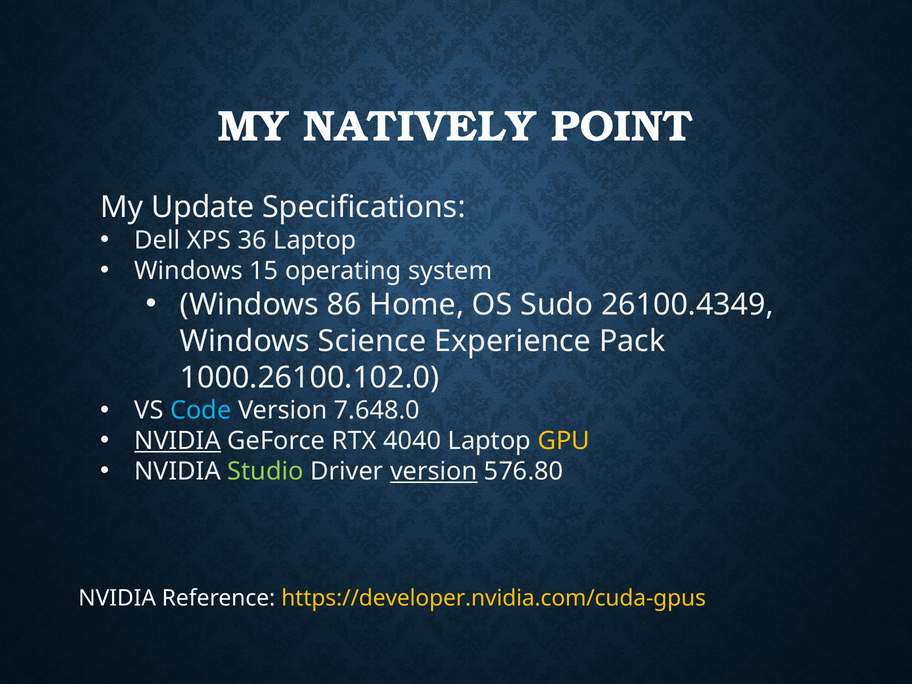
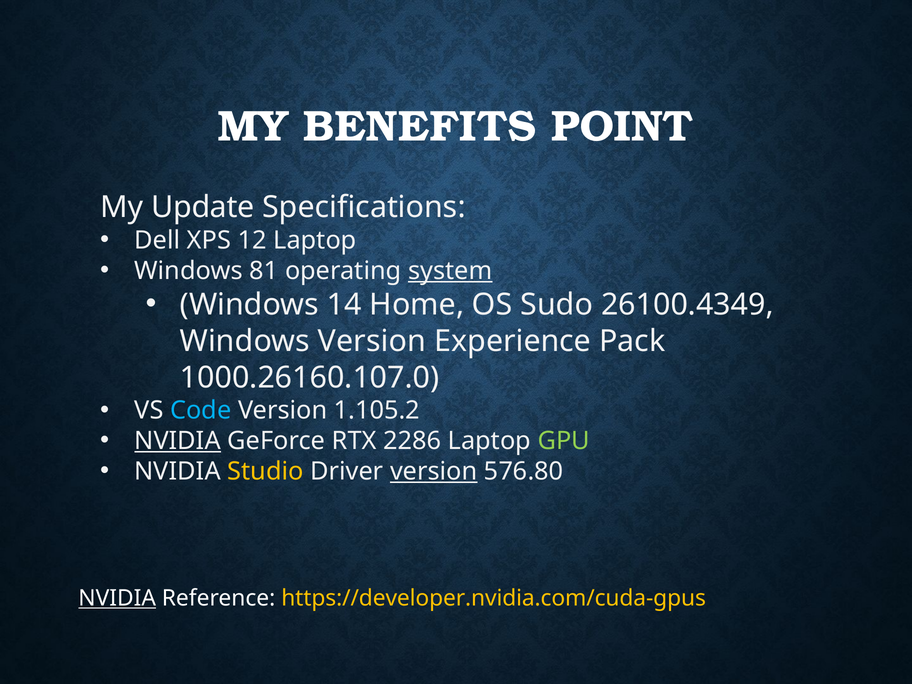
NATIVELY: NATIVELY -> BENEFITS
36: 36 -> 12
15: 15 -> 81
system underline: none -> present
86: 86 -> 14
Windows Science: Science -> Version
1000.26100.102.0: 1000.26100.102.0 -> 1000.26160.107.0
7.648.0: 7.648.0 -> 1.105.2
4040: 4040 -> 2286
GPU colour: yellow -> light green
Studio colour: light green -> yellow
NVIDIA at (117, 598) underline: none -> present
